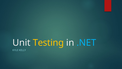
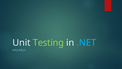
Testing colour: yellow -> light green
